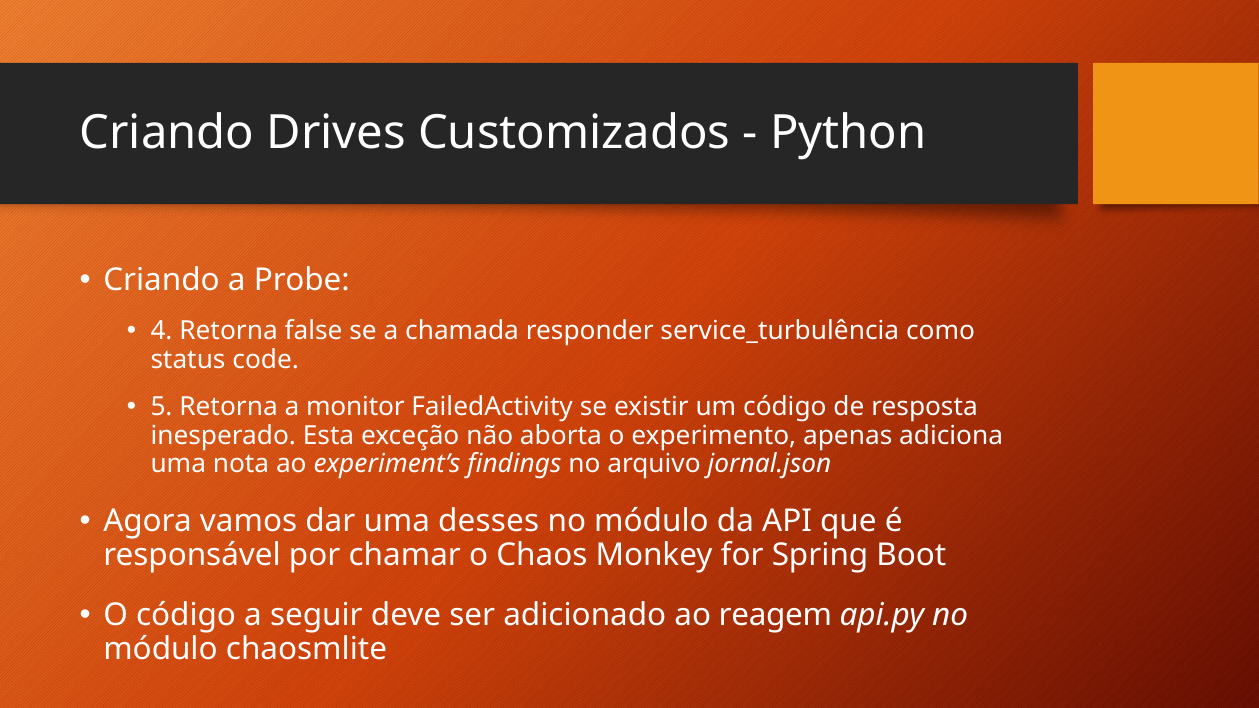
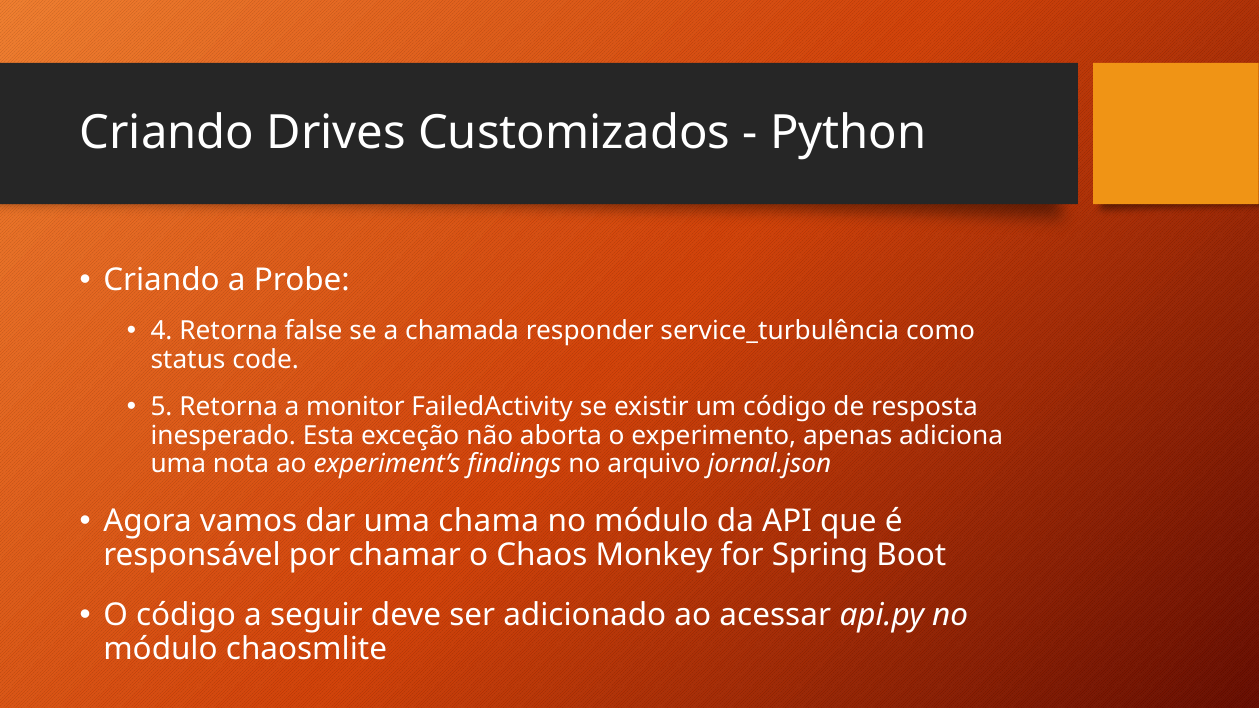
desses: desses -> chama
reagem: reagem -> acessar
